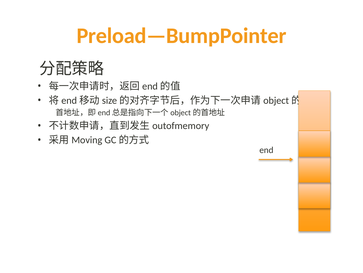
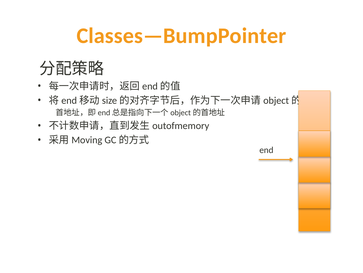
Preload—BumpPointer: Preload—BumpPointer -> Classes—BumpPointer
